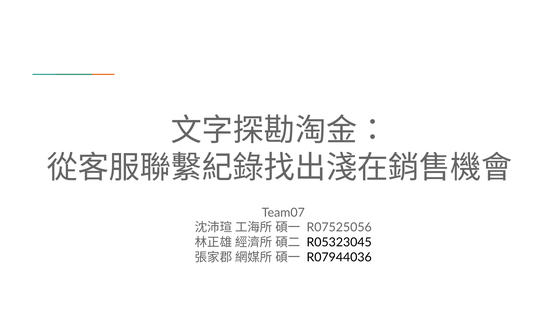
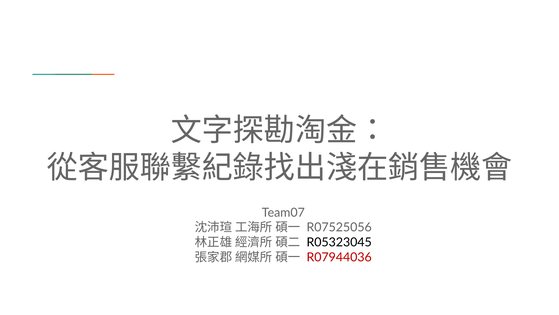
R07944036 colour: black -> red
